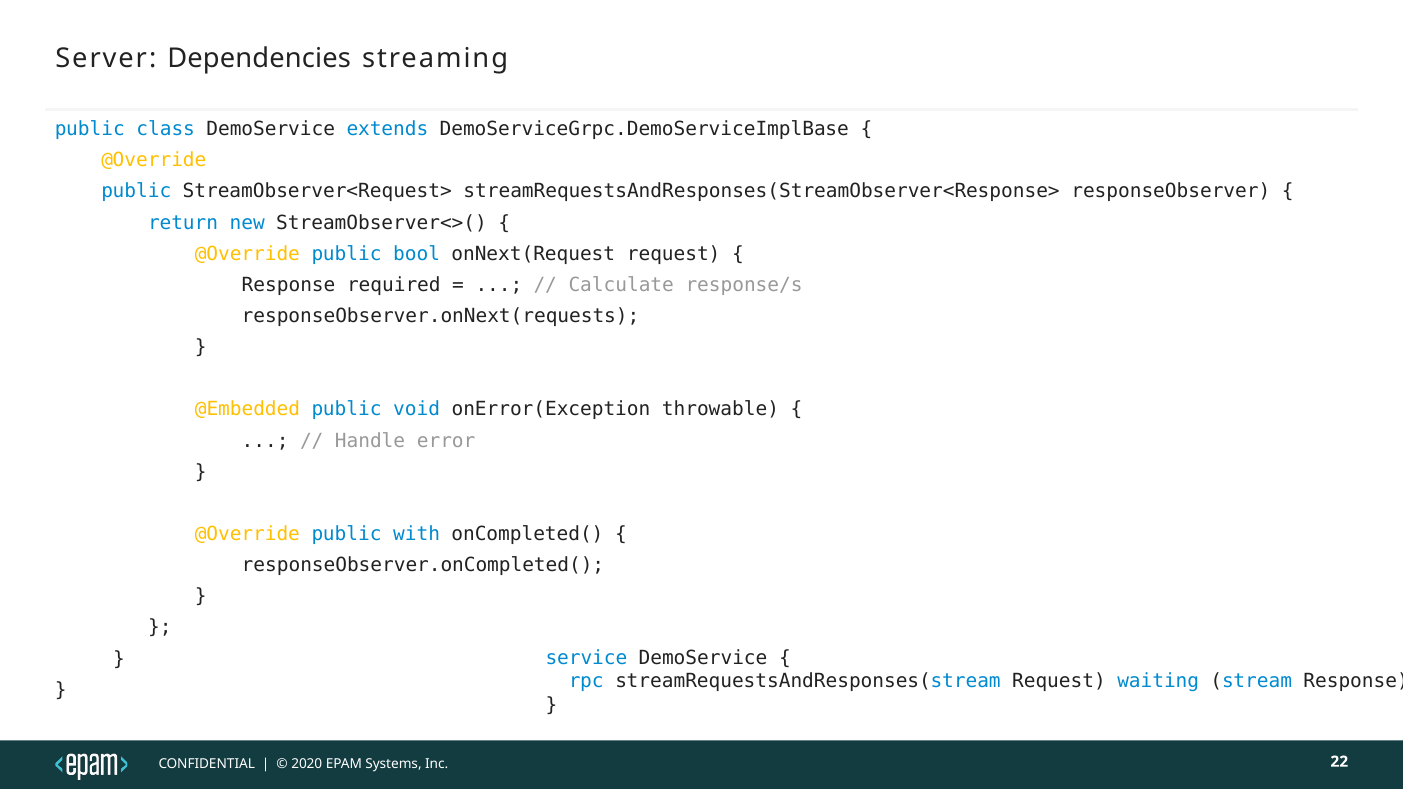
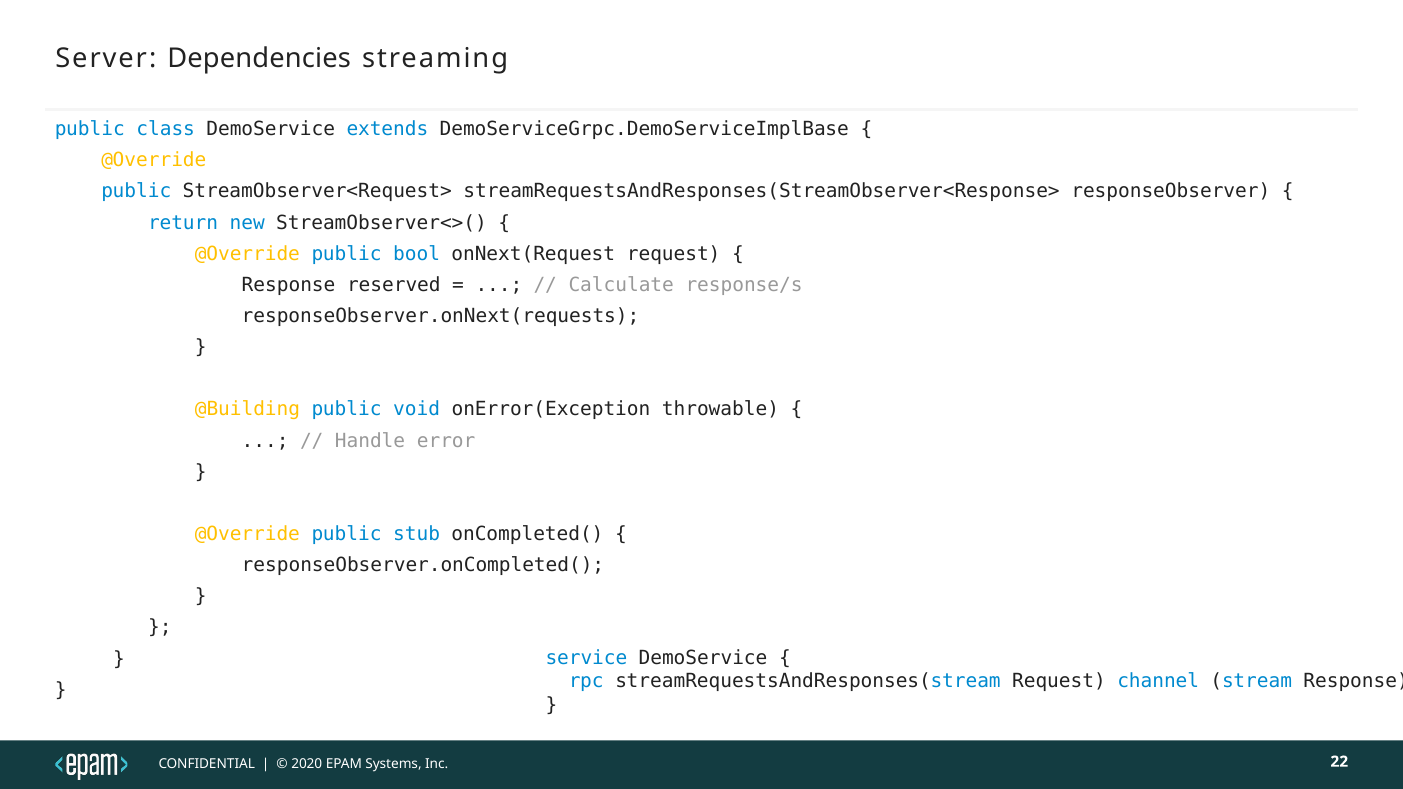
required: required -> reserved
@Embedded: @Embedded -> @Building
with: with -> stub
waiting: waiting -> channel
